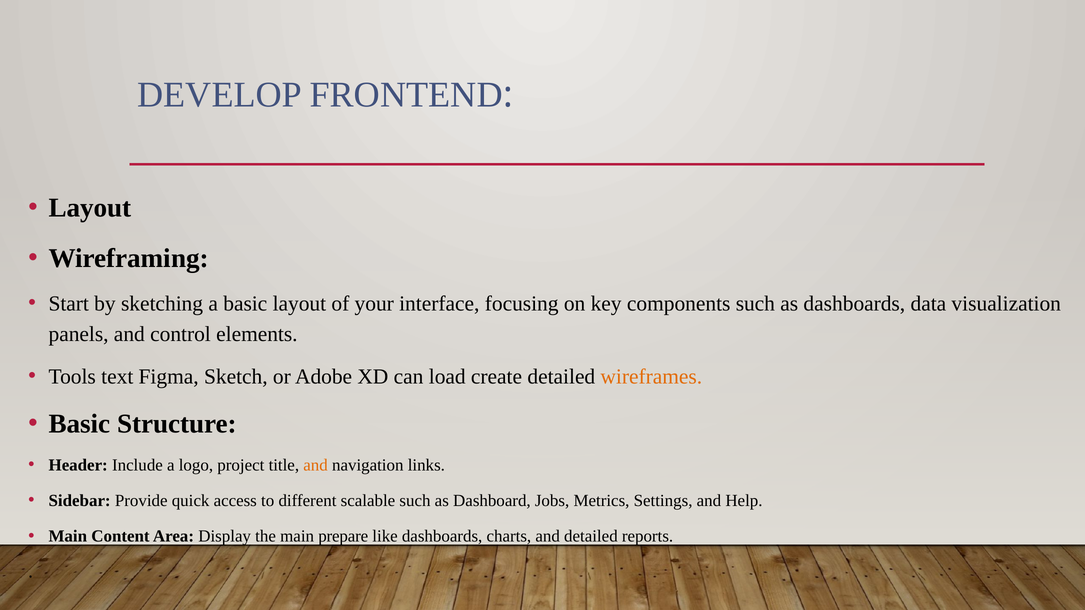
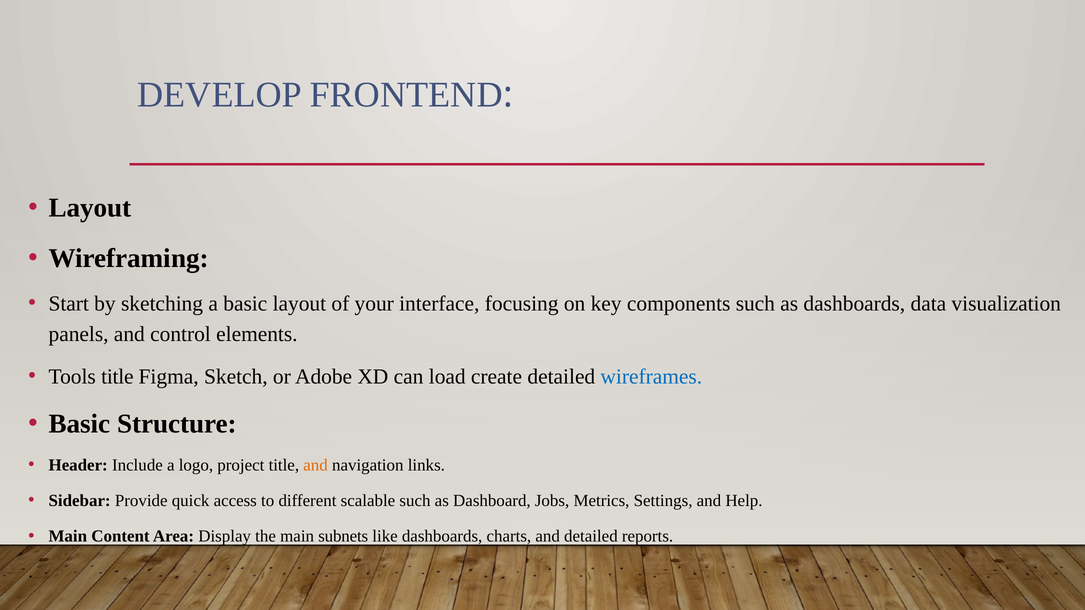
Tools text: text -> title
wireframes colour: orange -> blue
prepare: prepare -> subnets
